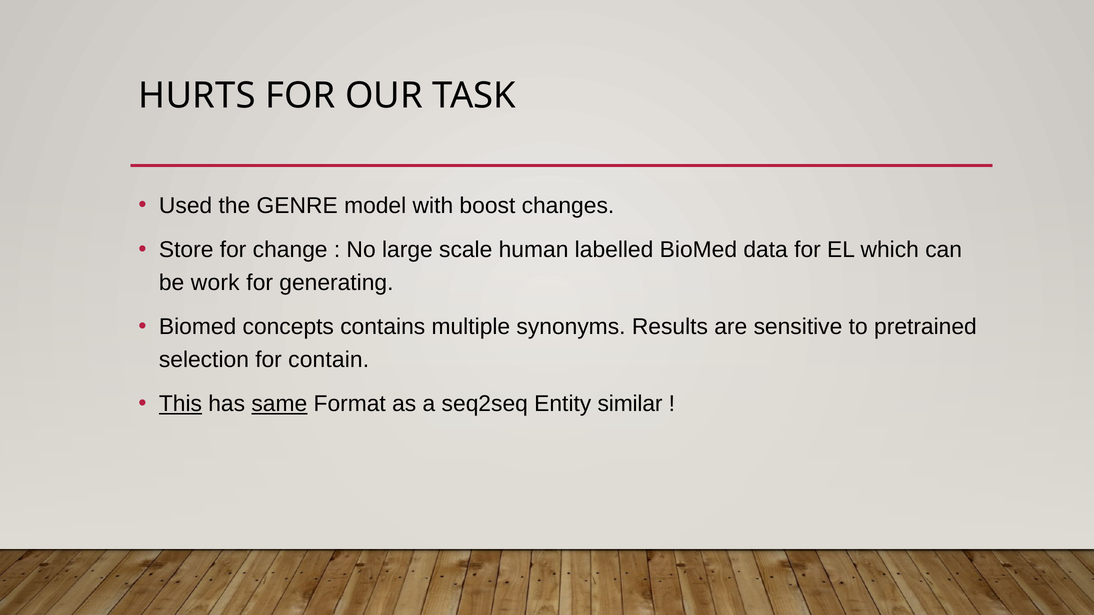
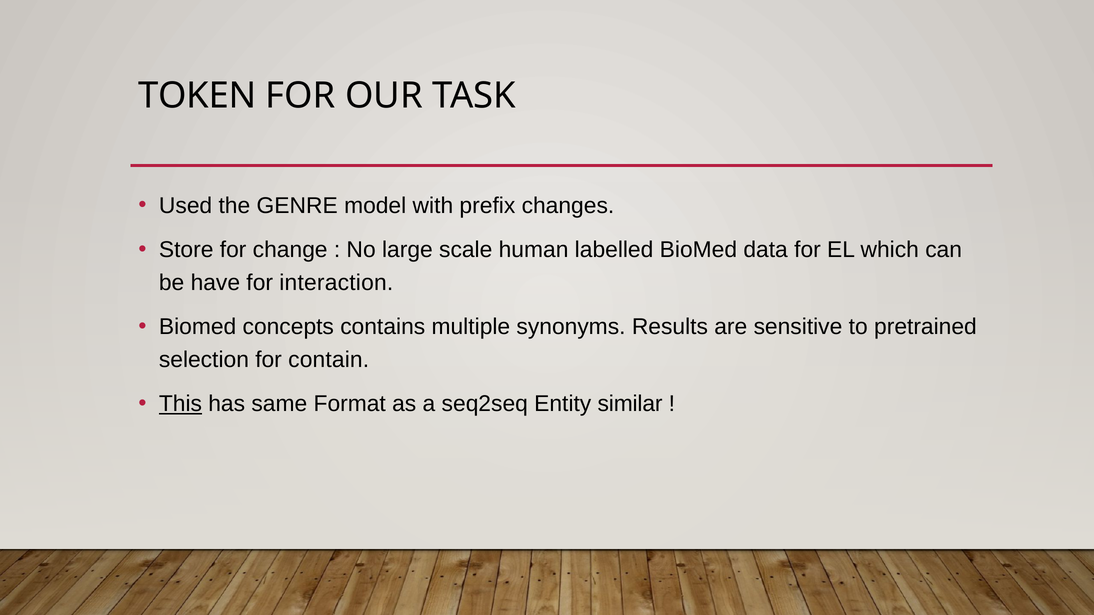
HURTS: HURTS -> TOKEN
boost: boost -> prefix
work: work -> have
generating: generating -> interaction
same underline: present -> none
